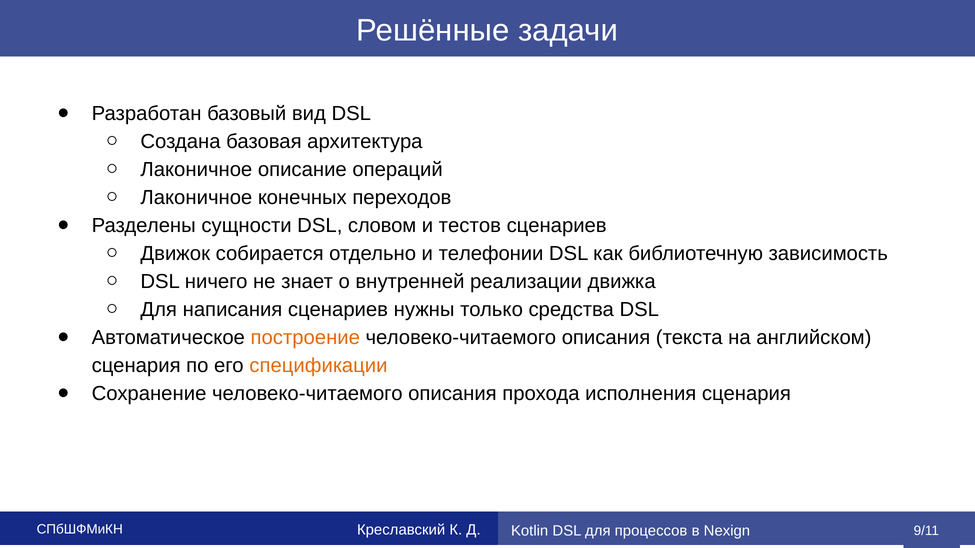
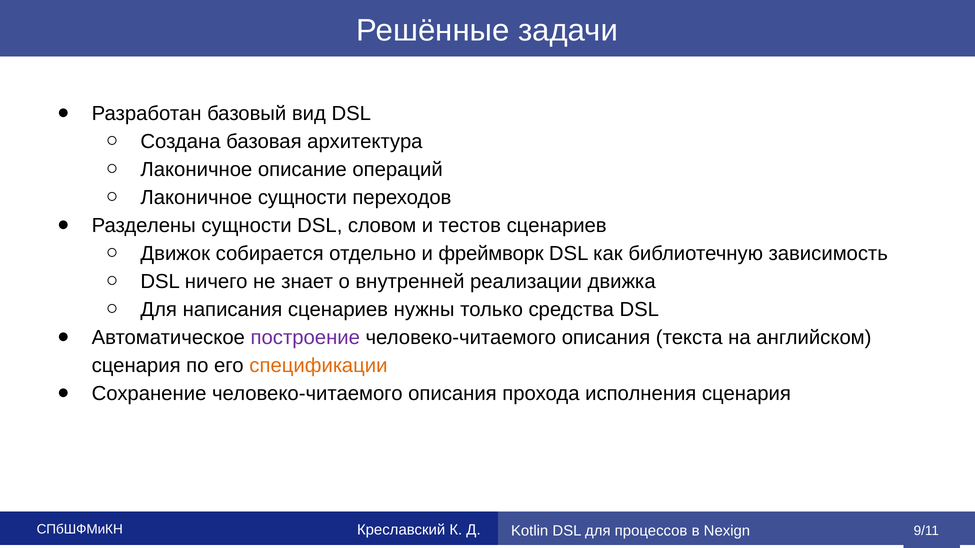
Лаконичное конечных: конечных -> сущности
телефонии: телефонии -> фреймворк
построение colour: orange -> purple
